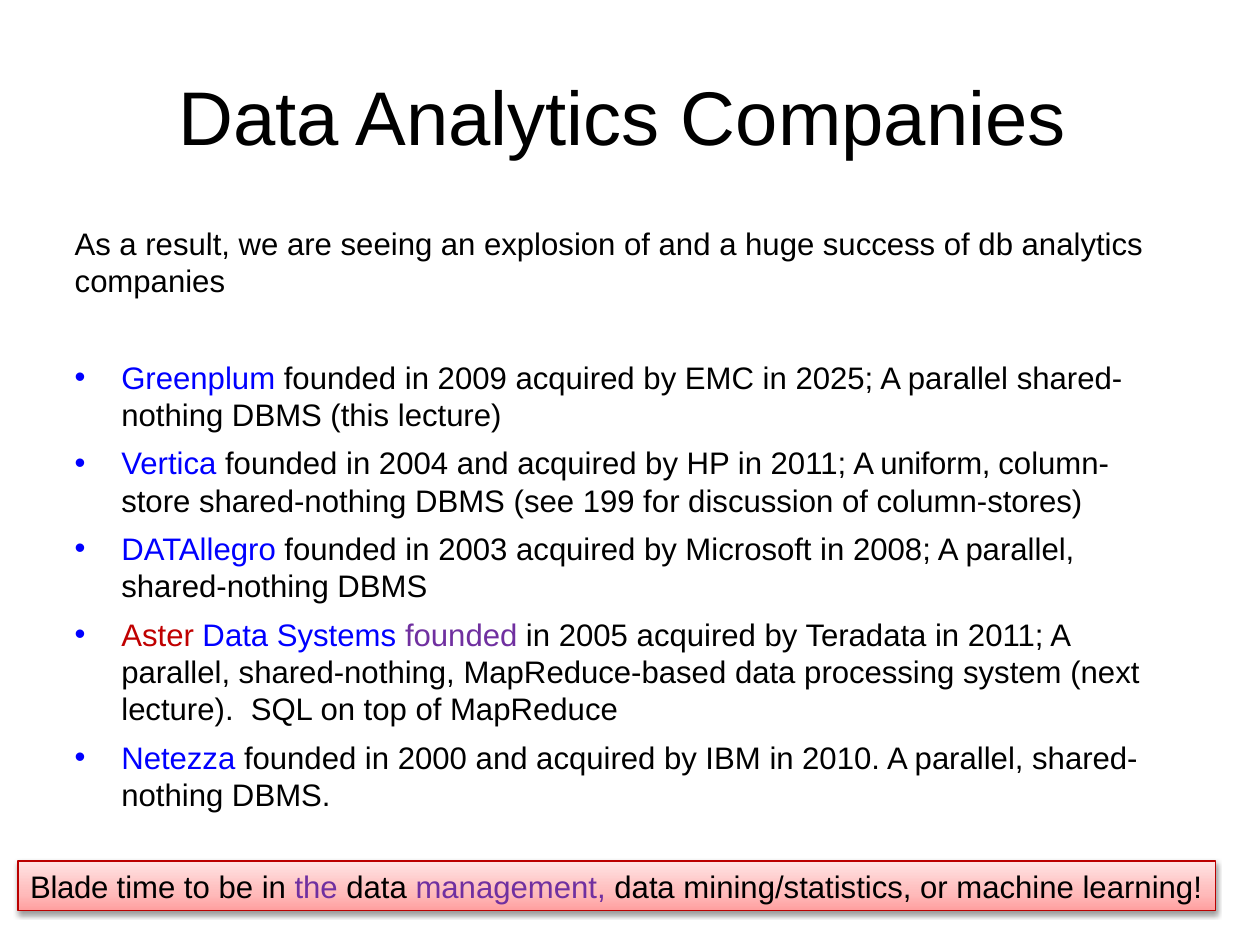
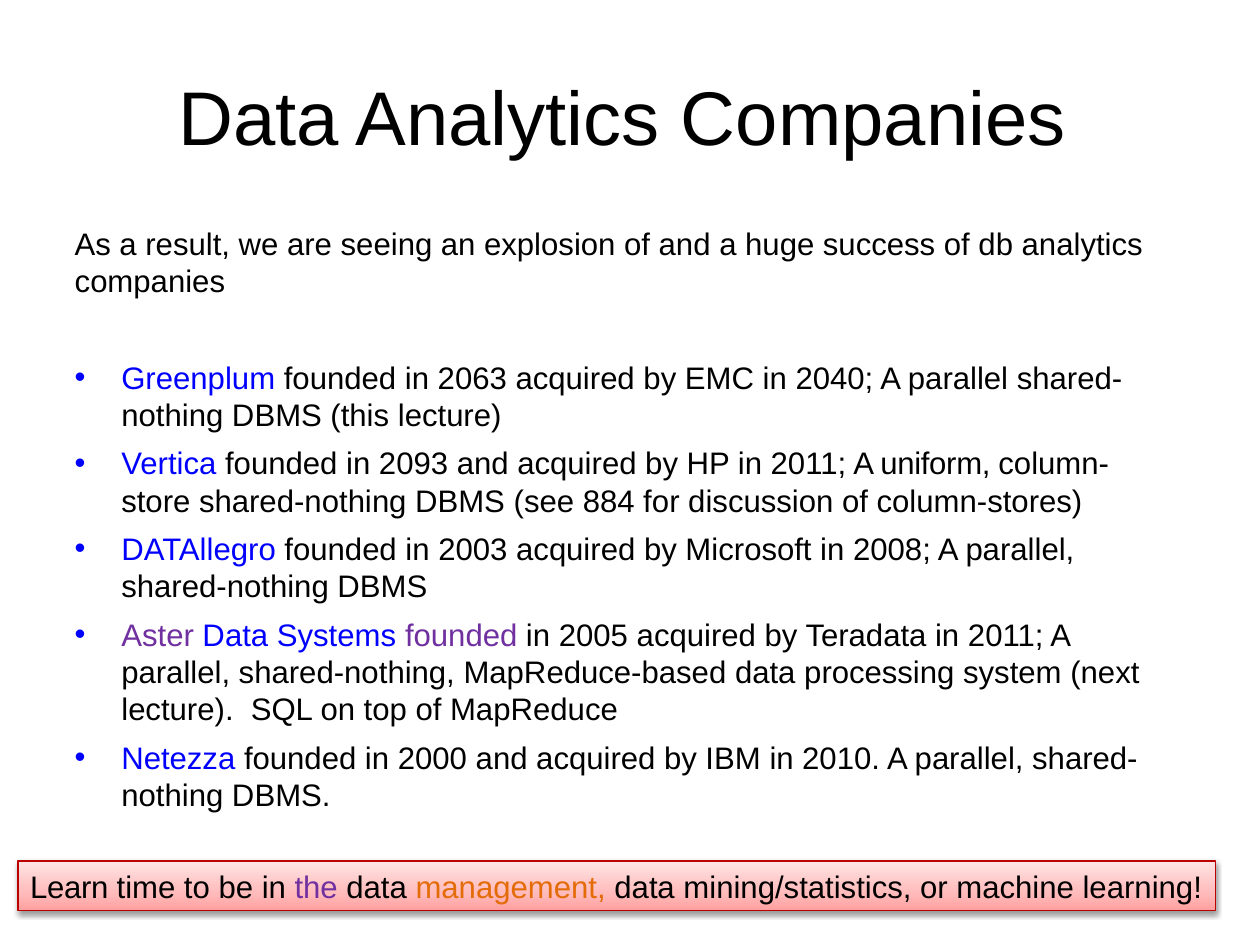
2009: 2009 -> 2063
2025: 2025 -> 2040
2004: 2004 -> 2093
199: 199 -> 884
Aster colour: red -> purple
Blade: Blade -> Learn
management colour: purple -> orange
